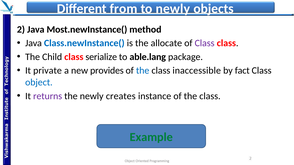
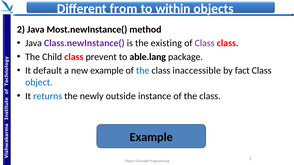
to newly: newly -> within
Class.newInstance( colour: blue -> purple
allocate: allocate -> existing
serialize: serialize -> prevent
private: private -> default
new provides: provides -> example
returns colour: purple -> blue
creates: creates -> outside
Example at (151, 137) colour: green -> black
